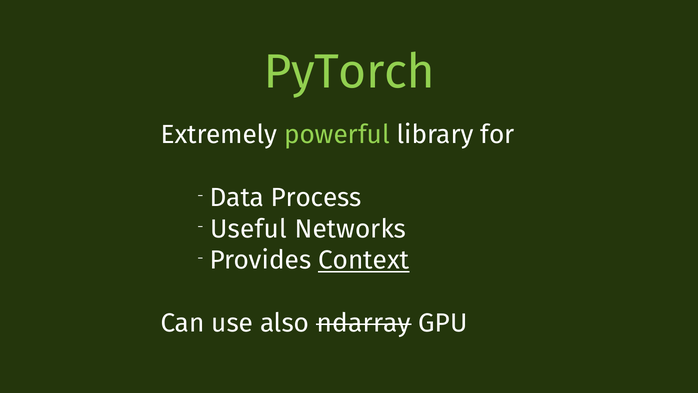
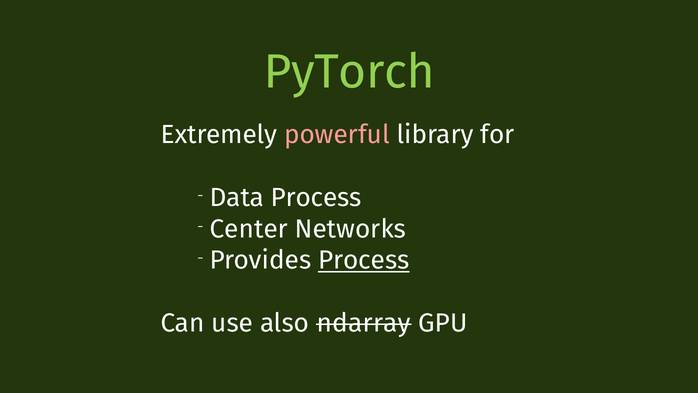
powerful colour: light green -> pink
Useful: Useful -> Center
Provides Context: Context -> Process
